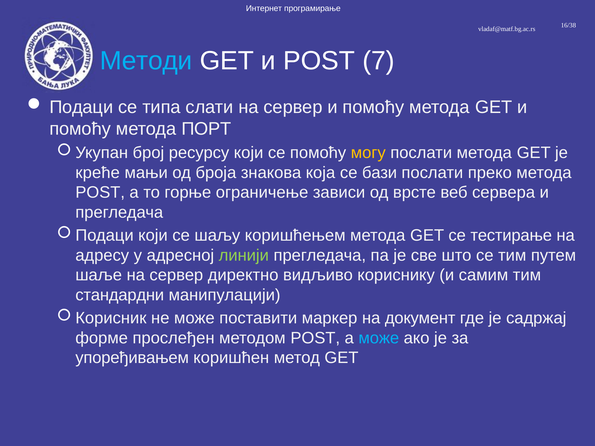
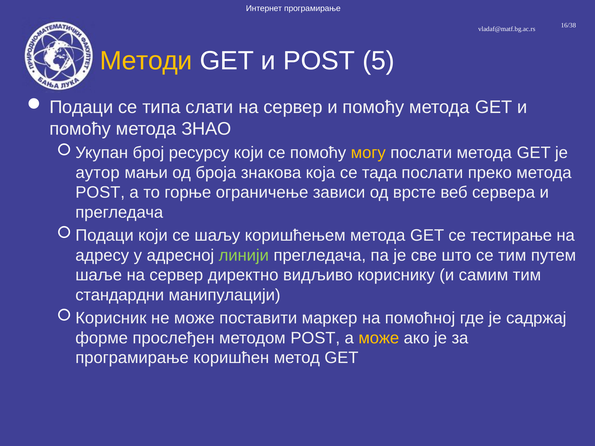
Методи colour: light blue -> yellow
7: 7 -> 5
ПОРТ: ПОРТ -> ЗНАО
креће: креће -> аутор
бази: бази -> тада
документ: документ -> помоћној
може at (379, 338) colour: light blue -> yellow
упоређивањем at (132, 358): упоређивањем -> програмирање
